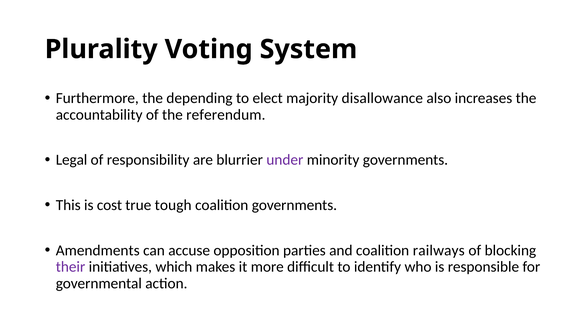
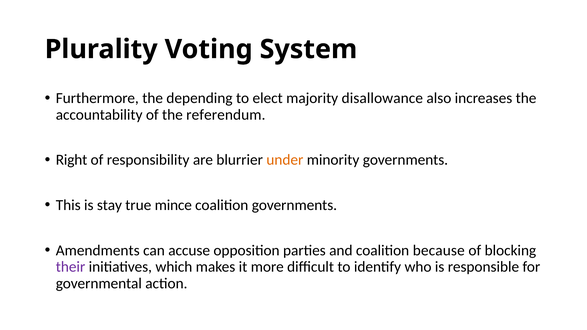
Legal: Legal -> Right
under colour: purple -> orange
cost: cost -> stay
tough: tough -> mince
railways: railways -> because
